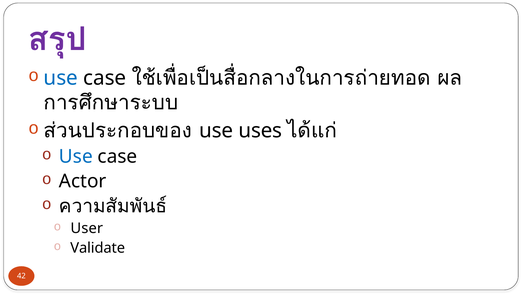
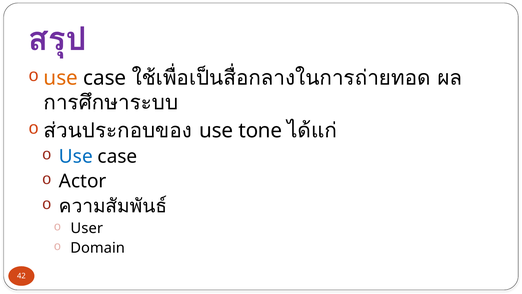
use at (61, 78) colour: blue -> orange
uses: uses -> tone
Validate: Validate -> Domain
